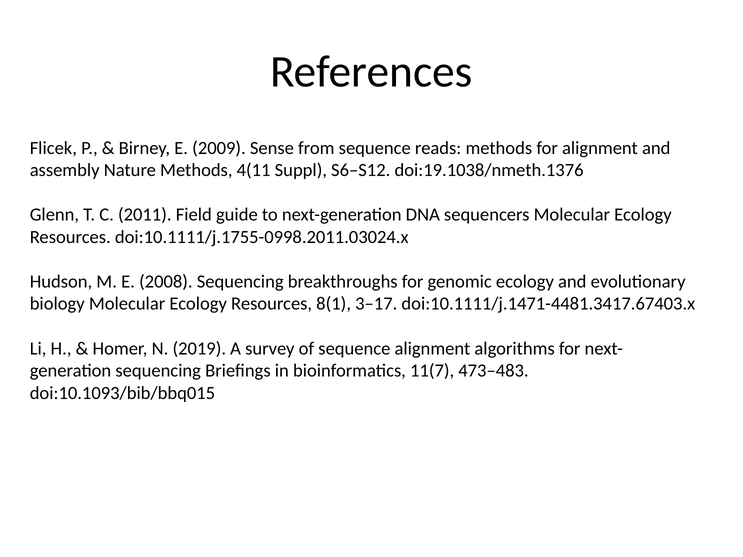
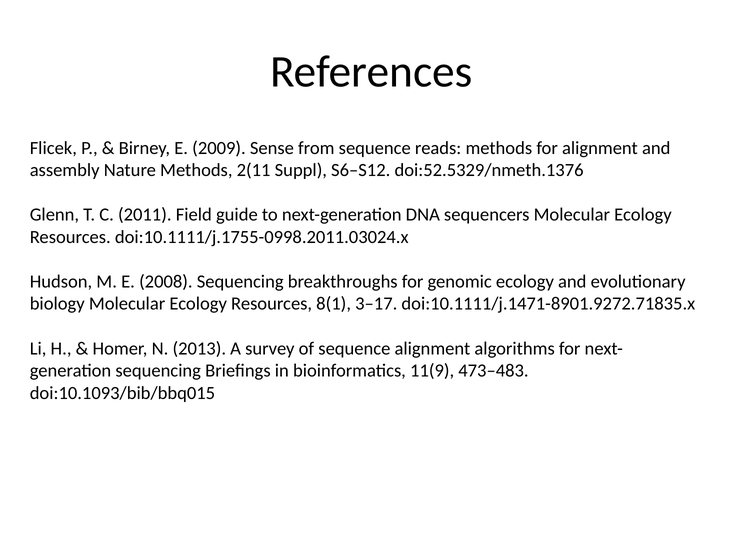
4(11: 4(11 -> 2(11
doi:19.1038/nmeth.1376: doi:19.1038/nmeth.1376 -> doi:52.5329/nmeth.1376
doi:10.1111/j.1471-4481.3417.67403.x: doi:10.1111/j.1471-4481.3417.67403.x -> doi:10.1111/j.1471-8901.9272.71835.x
2019: 2019 -> 2013
11(7: 11(7 -> 11(9
